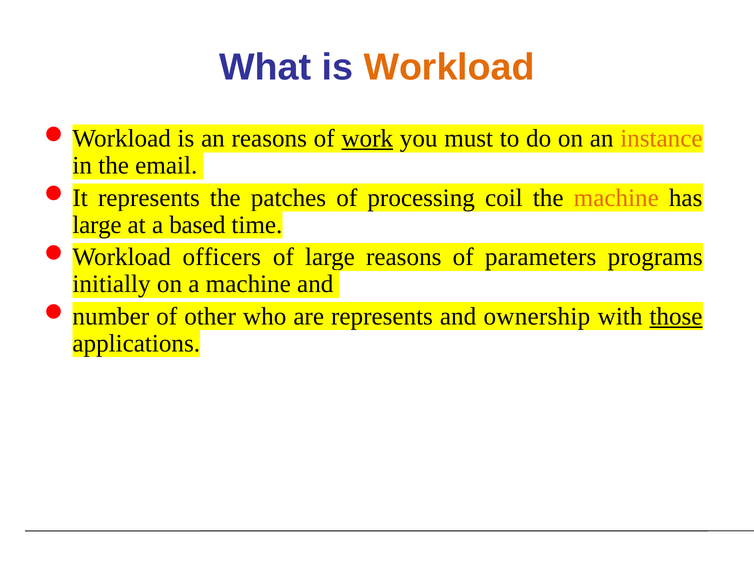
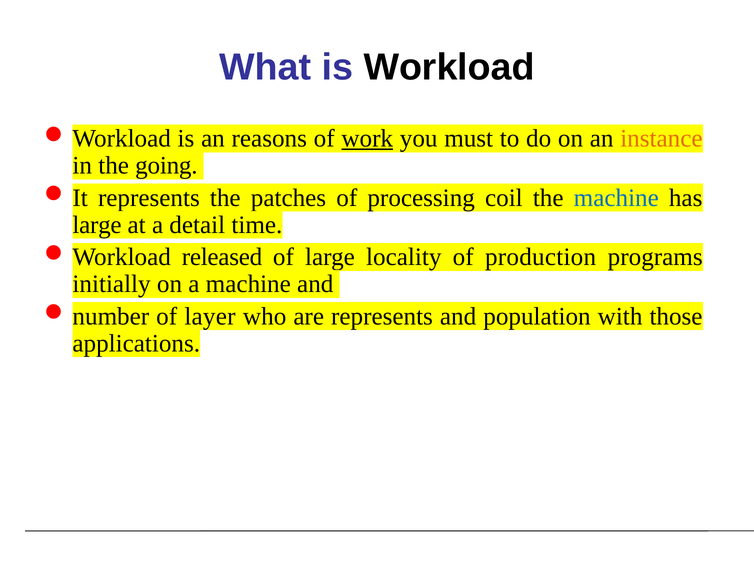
Workload colour: orange -> black
email: email -> going
machine at (616, 198) colour: orange -> blue
based: based -> detail
officers: officers -> released
large reasons: reasons -> locality
parameters: parameters -> production
other: other -> layer
ownership: ownership -> population
those underline: present -> none
